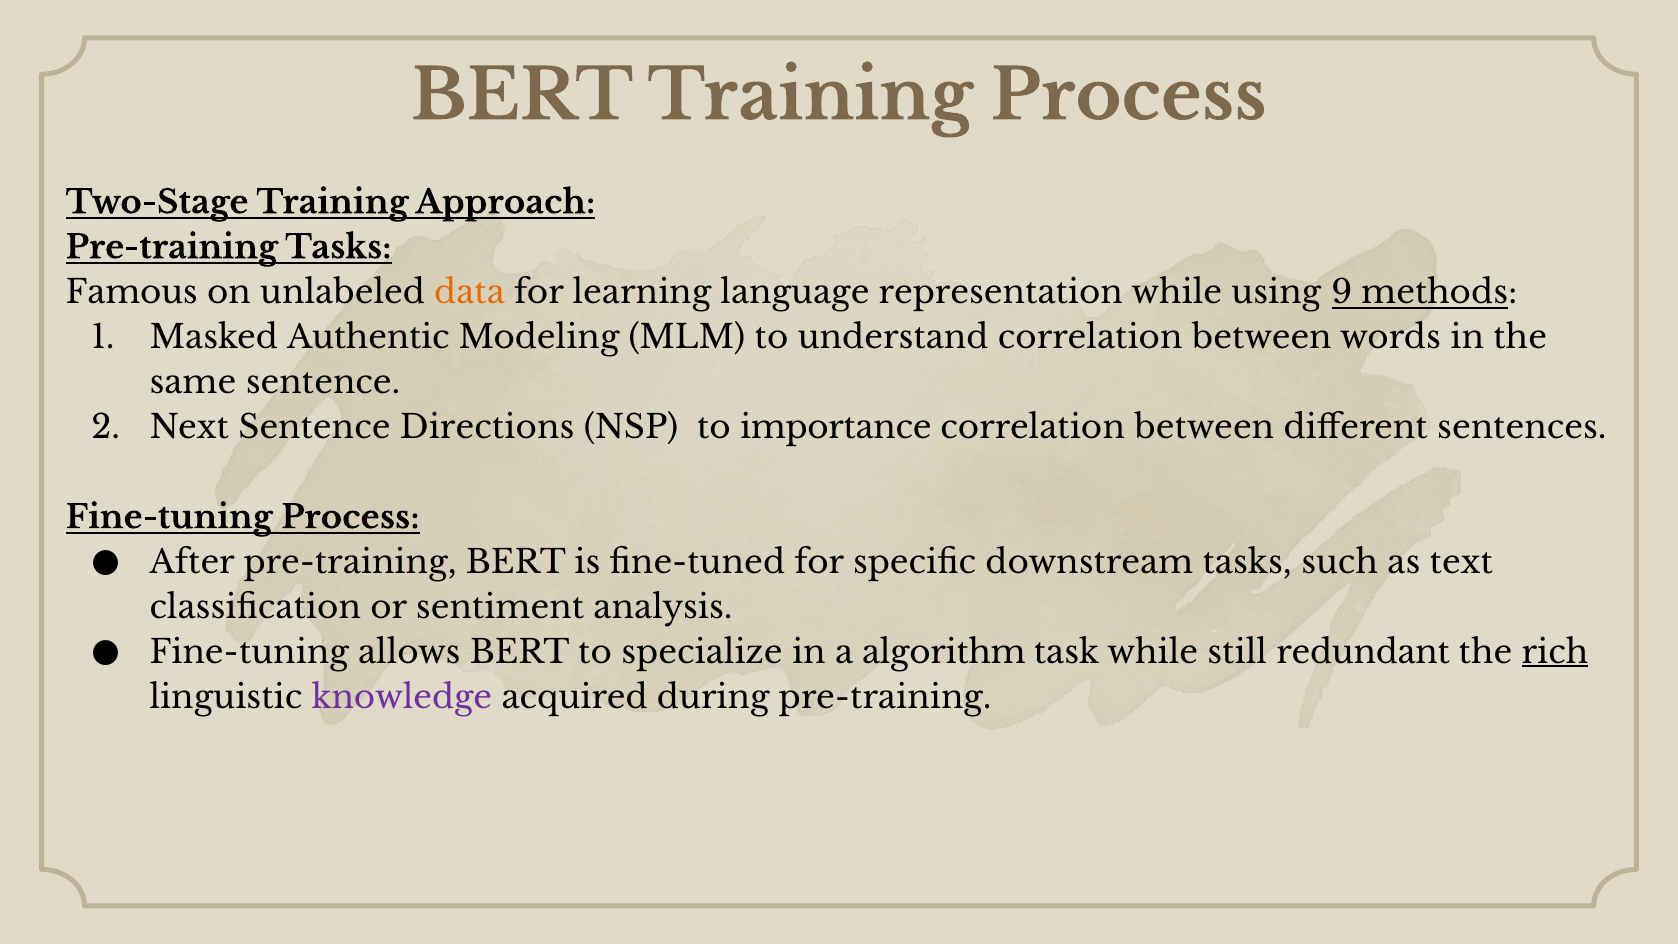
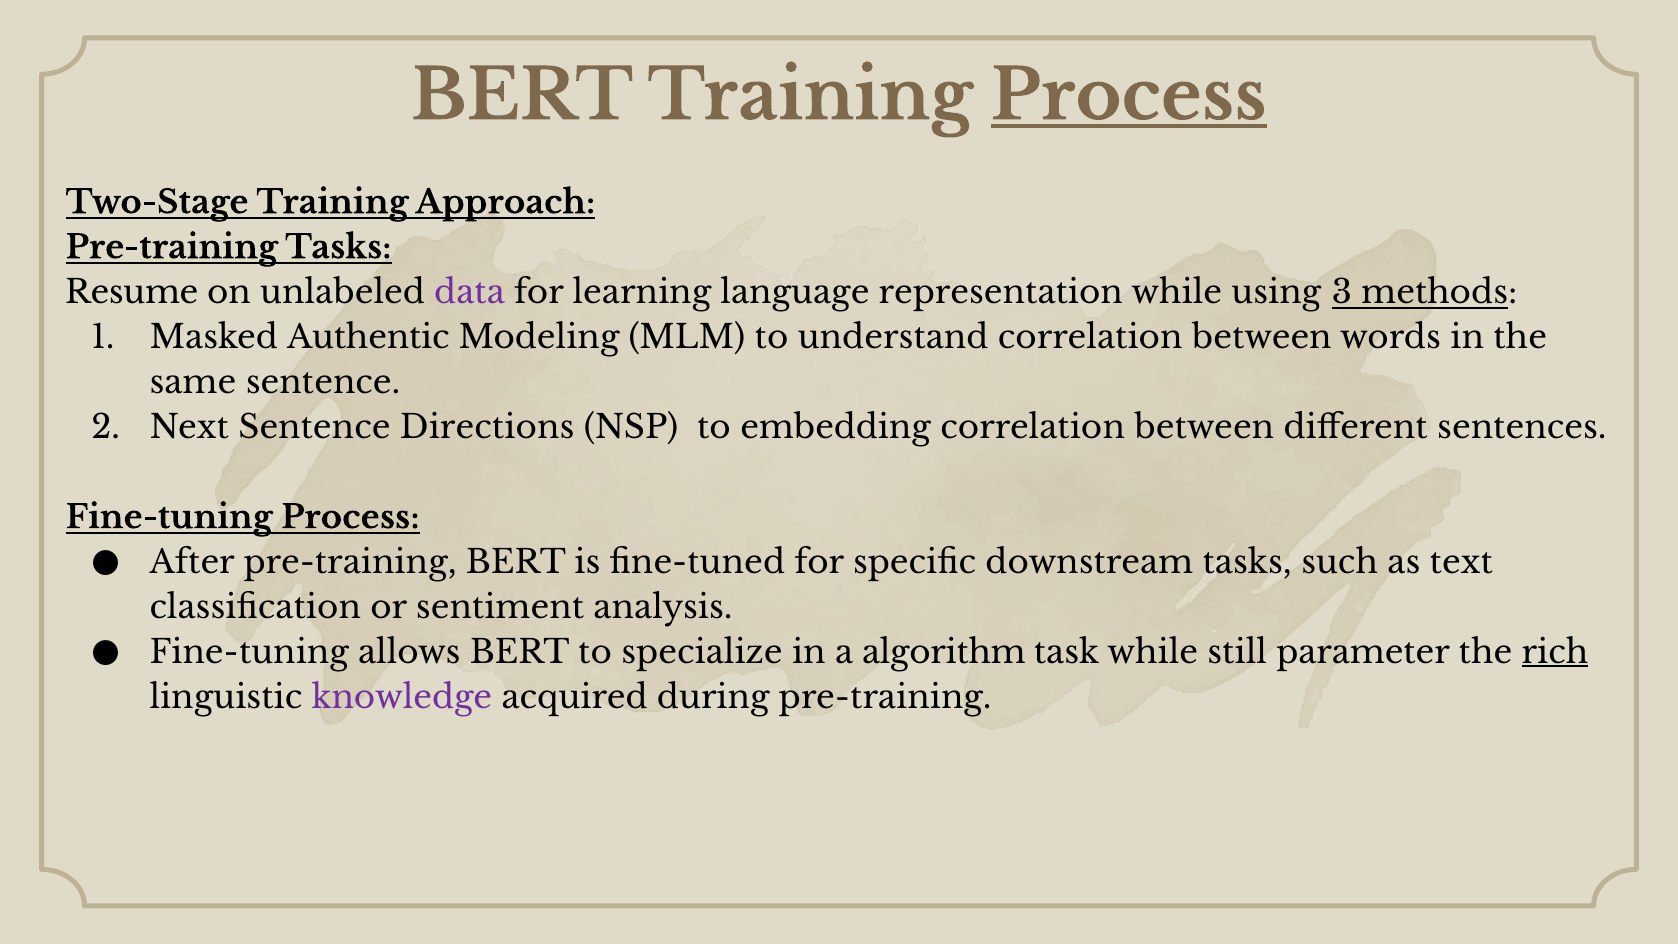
Process at (1129, 96) underline: none -> present
Famous: Famous -> Resume
data colour: orange -> purple
9: 9 -> 3
importance: importance -> embedding
redundant: redundant -> parameter
